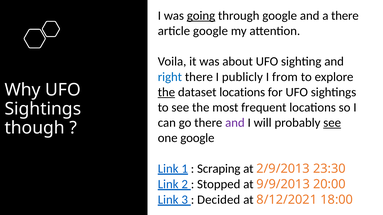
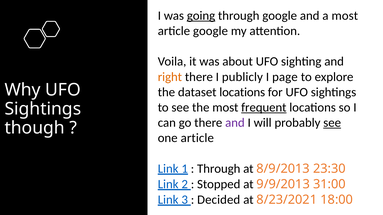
a there: there -> most
right colour: blue -> orange
from: from -> page
the at (166, 92) underline: present -> none
frequent underline: none -> present
one google: google -> article
Scraping at (219, 169): Scraping -> Through
2/9/2013: 2/9/2013 -> 8/9/2013
20:00: 20:00 -> 31:00
8/12/2021: 8/12/2021 -> 8/23/2021
